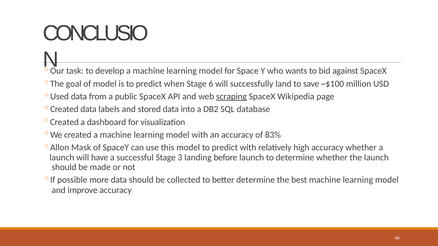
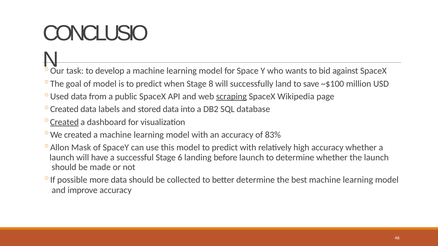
6: 6 -> 8
Created at (64, 122) underline: none -> present
3: 3 -> 6
